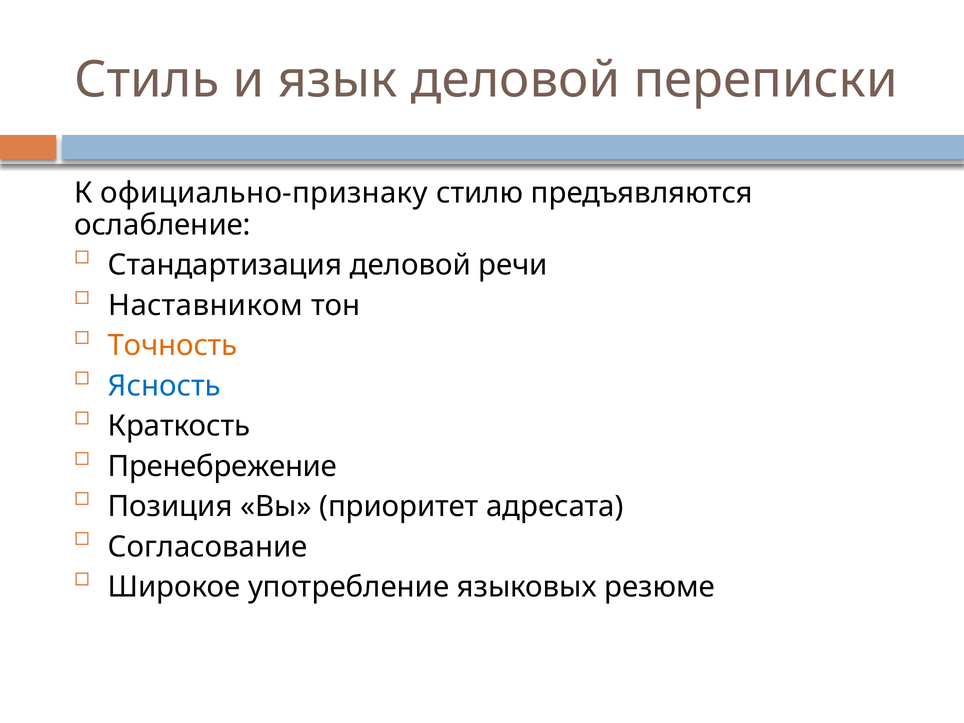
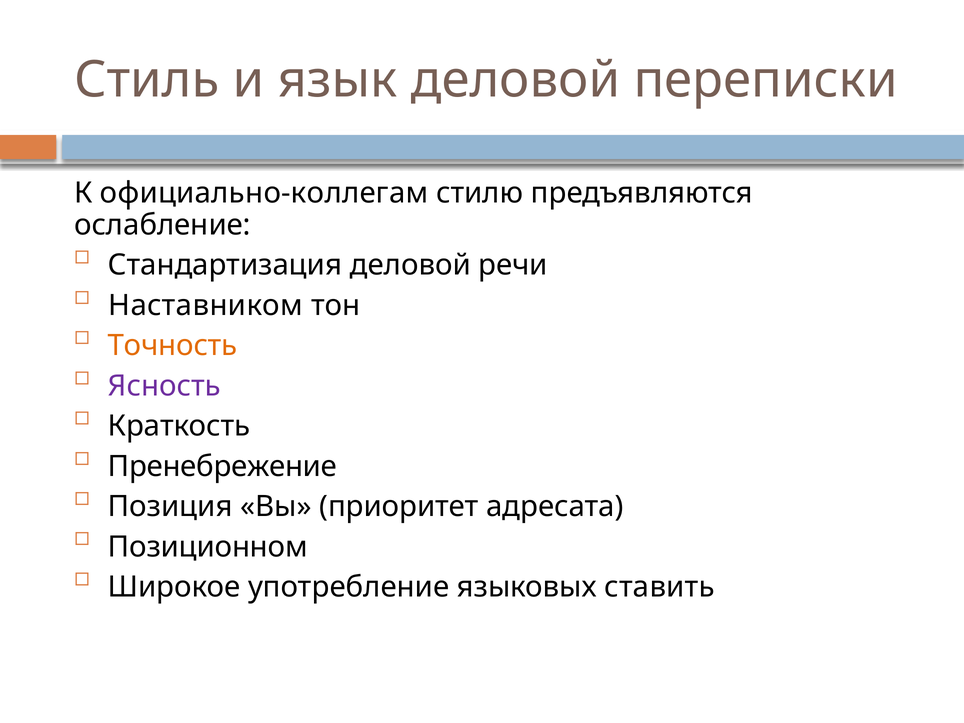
официально-признаку: официально-признаку -> официально-коллегам
Ясность colour: blue -> purple
Согласование: Согласование -> Позиционном
резюме: резюме -> ставить
